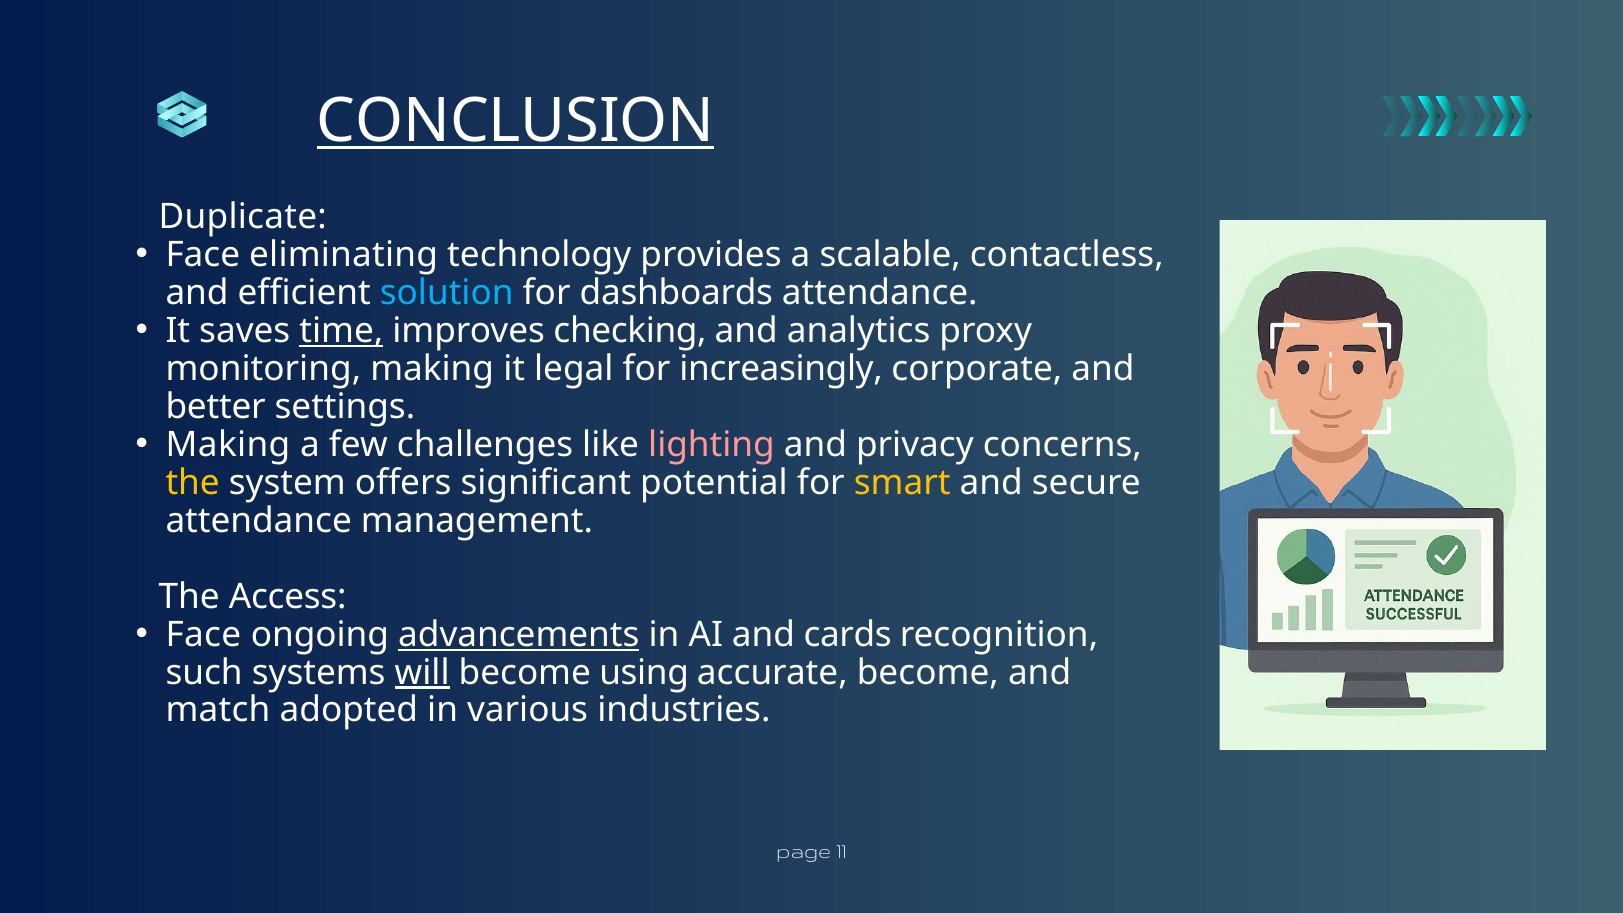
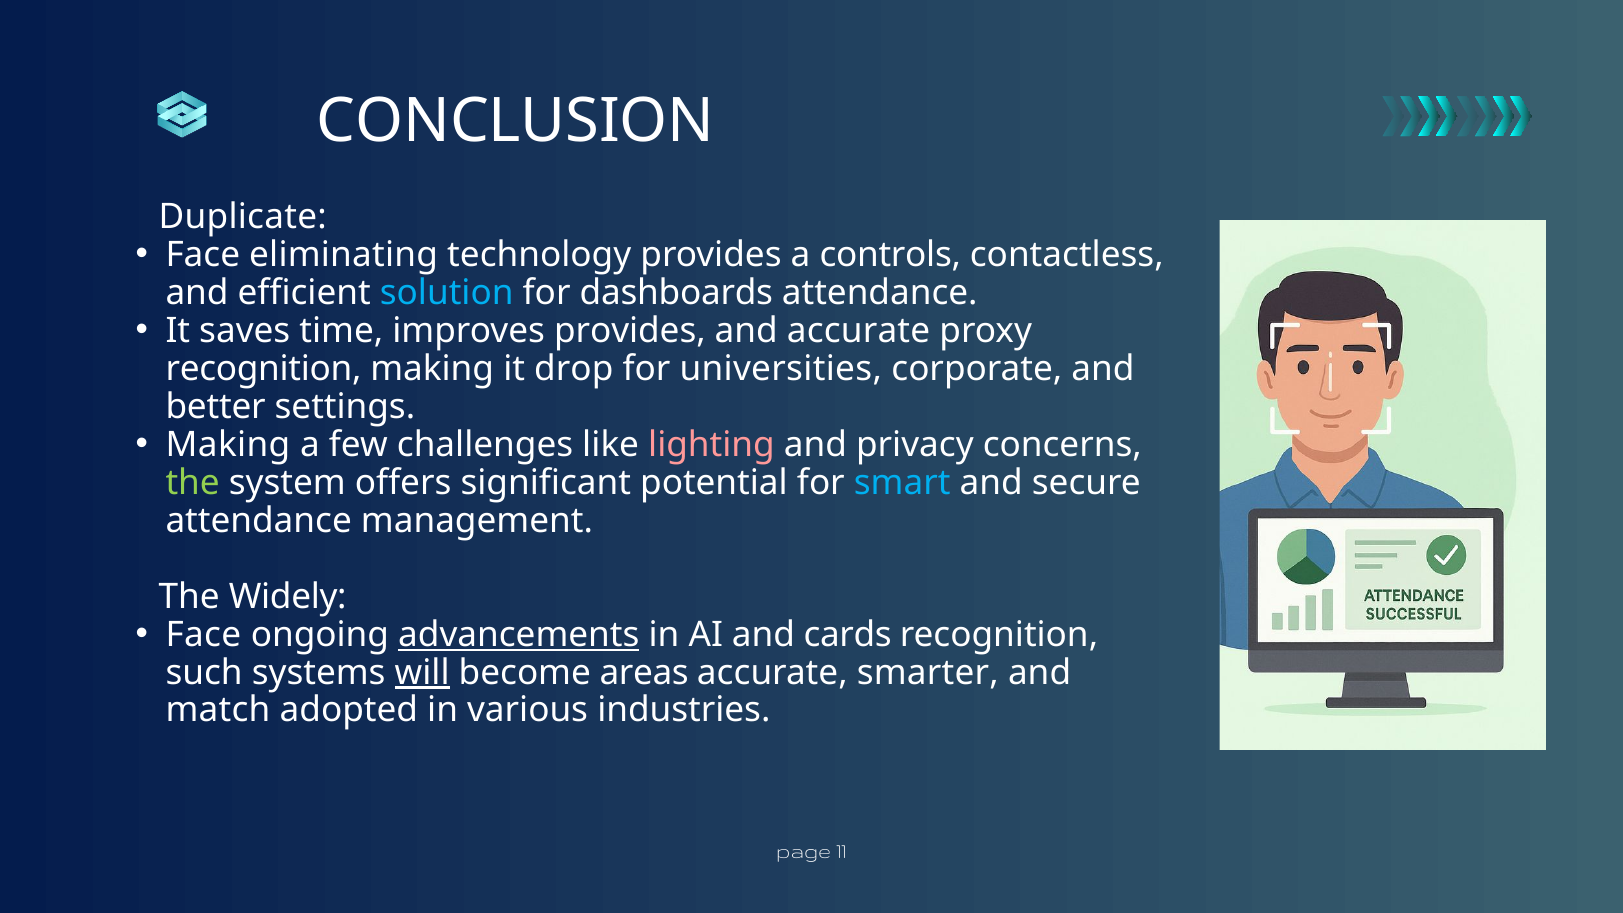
CONCLUSION underline: present -> none
scalable: scalable -> controls
time underline: present -> none
improves checking: checking -> provides
and analytics: analytics -> accurate
monitoring at (263, 369): monitoring -> recognition
legal: legal -> drop
increasingly: increasingly -> universities
the at (193, 483) colour: yellow -> light green
smart colour: yellow -> light blue
Access: Access -> Widely
using: using -> areas
accurate become: become -> smarter
